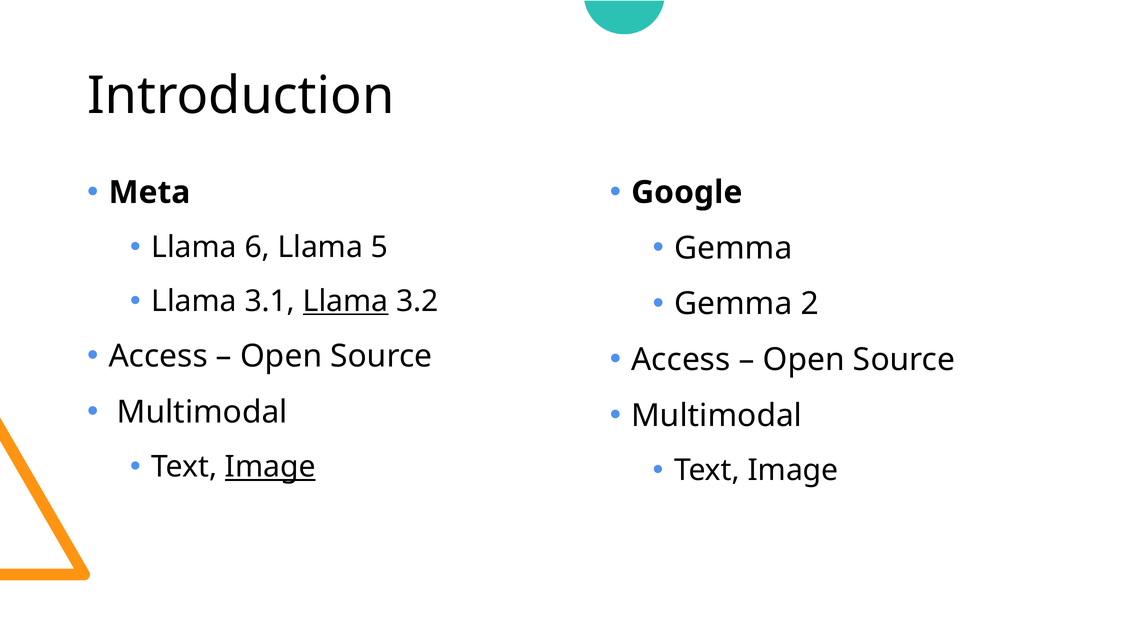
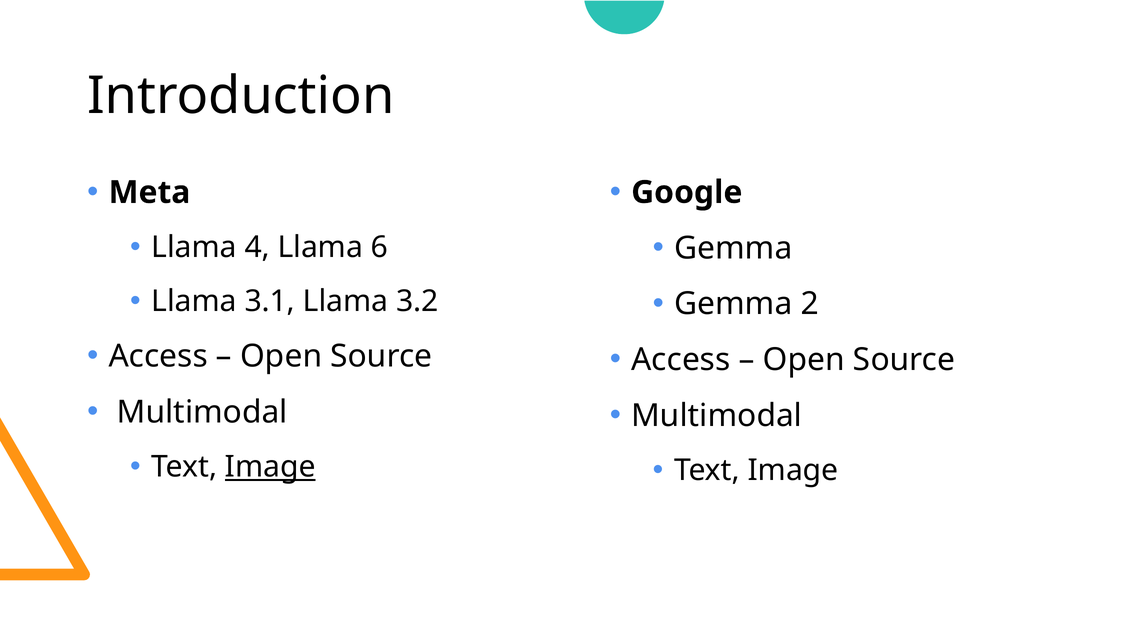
6: 6 -> 4
5: 5 -> 6
Llama at (346, 301) underline: present -> none
